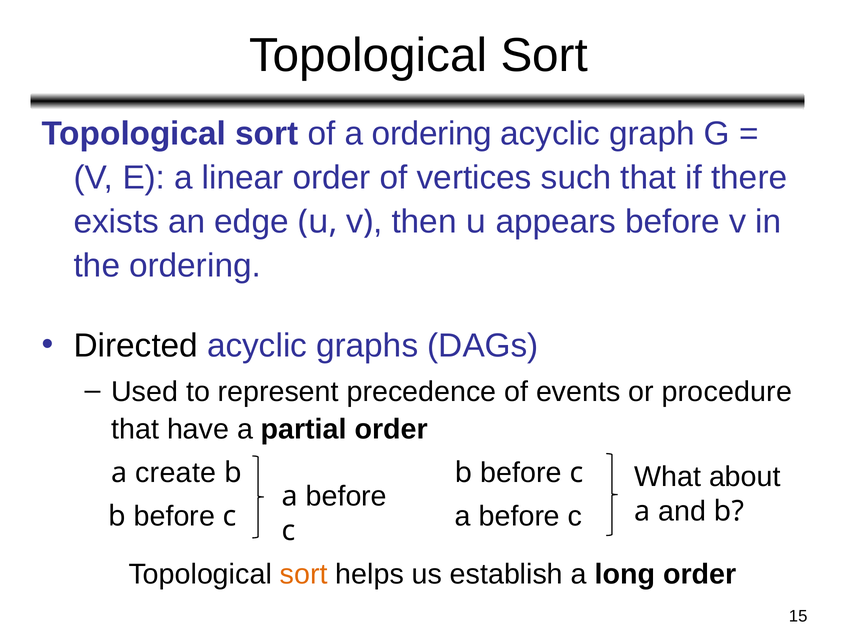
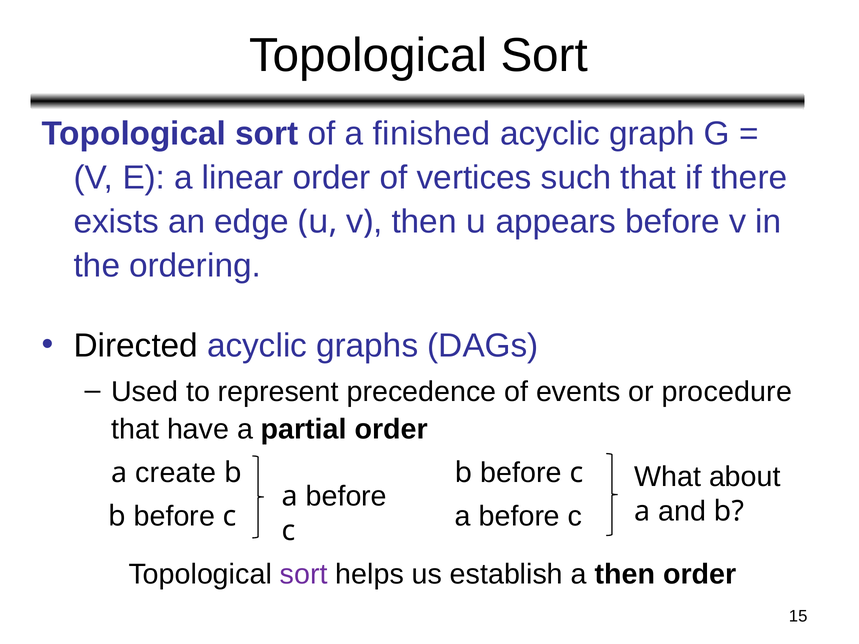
a ordering: ordering -> finished
sort at (304, 575) colour: orange -> purple
a long: long -> then
